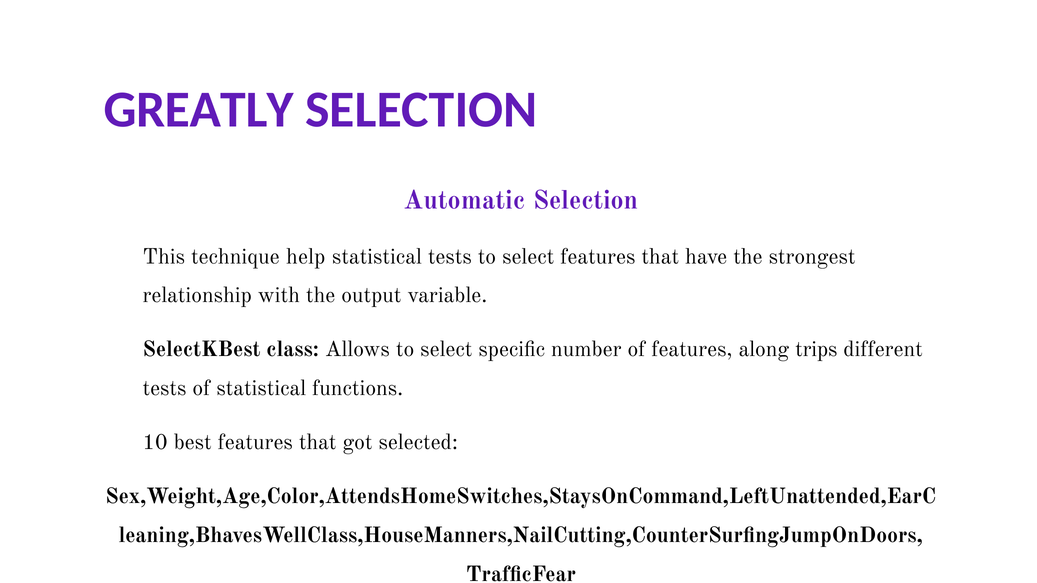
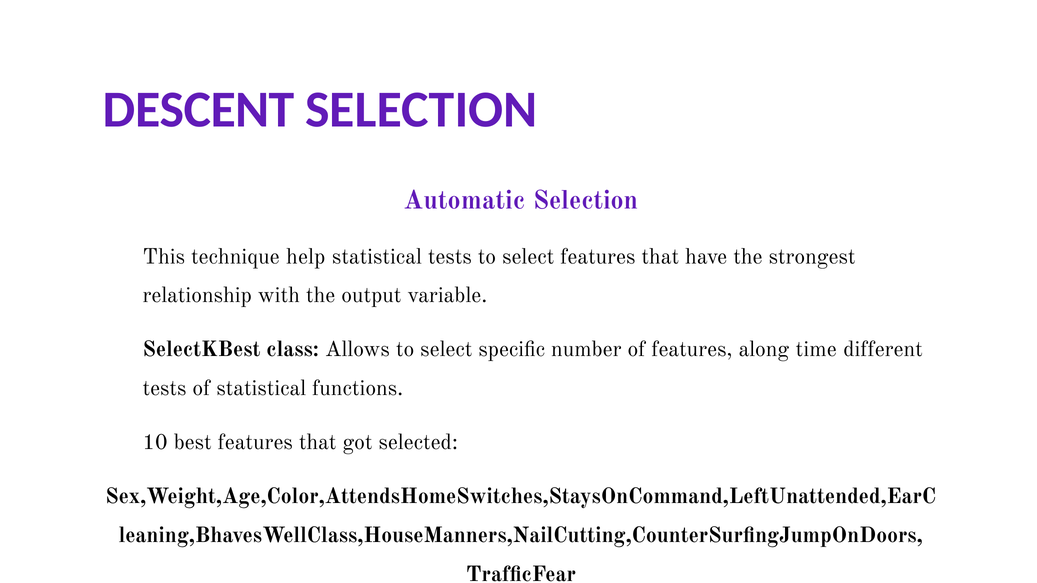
GREATLY: GREATLY -> DESCENT
trips: trips -> time
